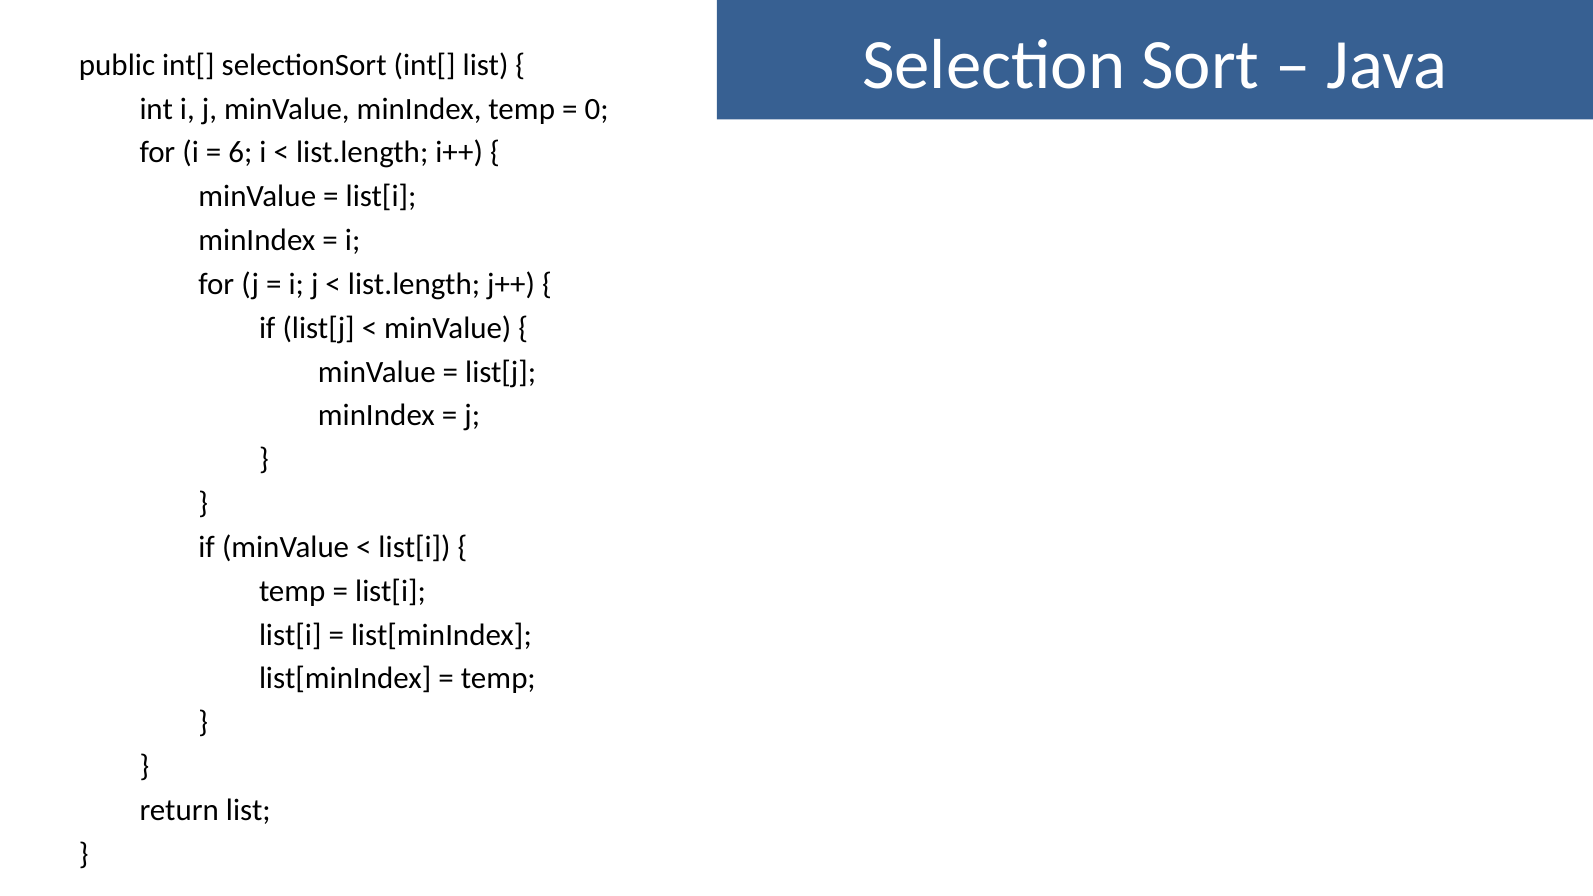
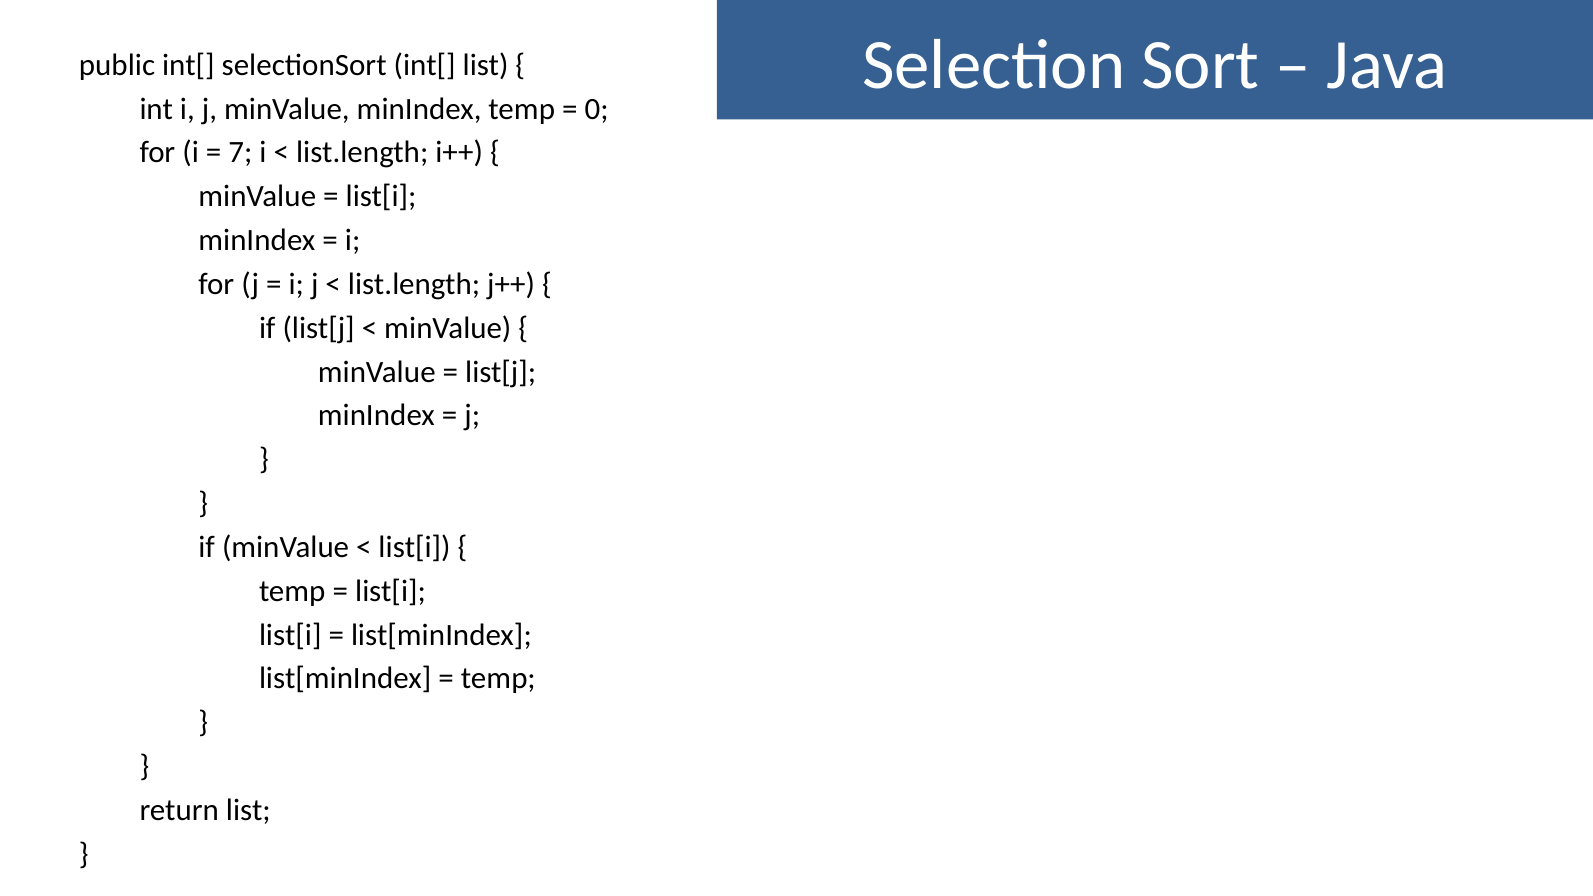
6: 6 -> 7
